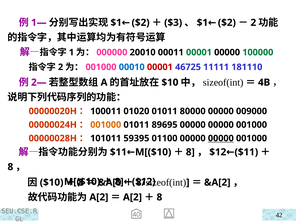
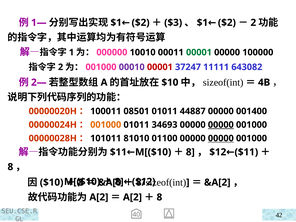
20010: 20010 -> 10010
100000 colour: green -> black
00010 colour: blue -> purple
46725: 46725 -> 37247
181110: 181110 -> 643082
01020: 01020 -> 08501
80000: 80000 -> 44887
009000: 009000 -> 001400
89695: 89695 -> 34693
00000 at (221, 125) underline: none -> present
59395: 59395 -> 81010
